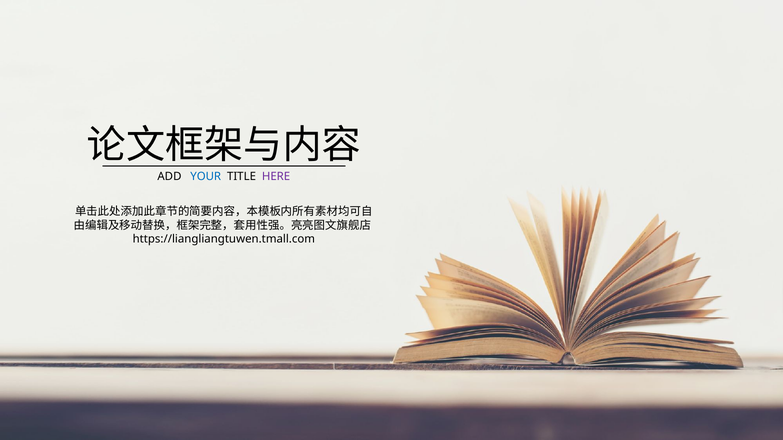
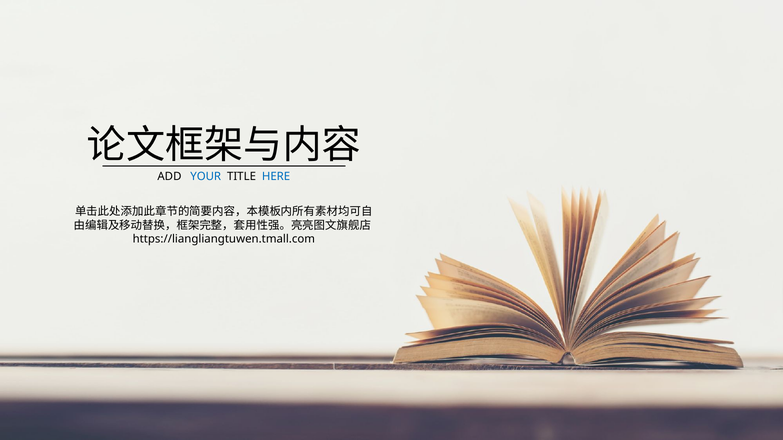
HERE colour: purple -> blue
